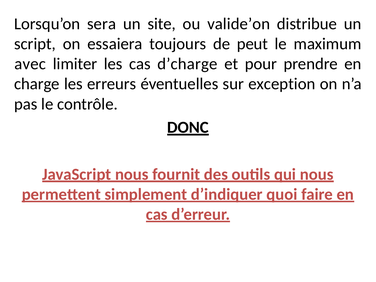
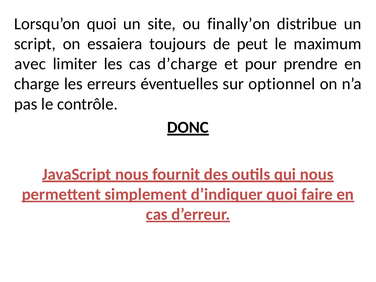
Lorsqu’on sera: sera -> quoi
valide’on: valide’on -> finally’on
exception: exception -> optionnel
